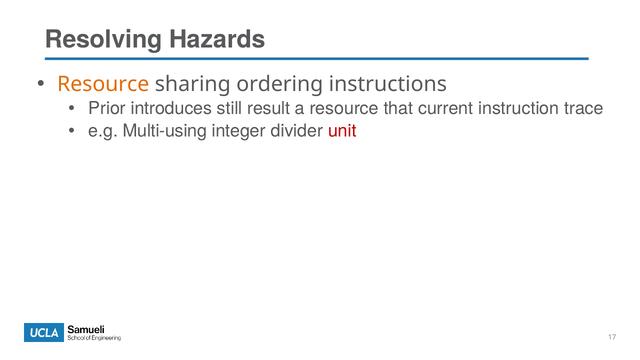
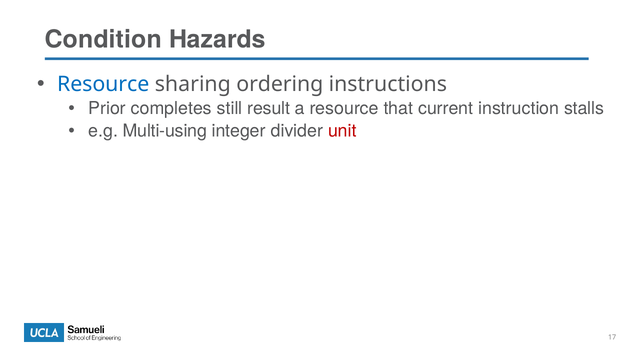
Resolving: Resolving -> Condition
Resource at (103, 84) colour: orange -> blue
introduces: introduces -> completes
trace: trace -> stalls
